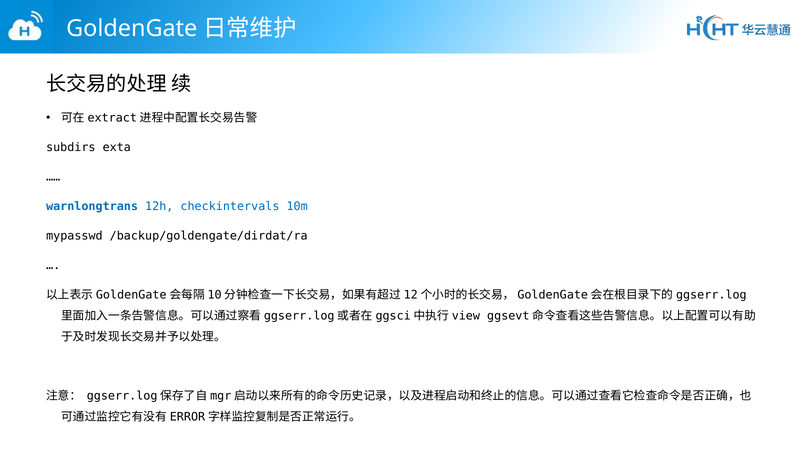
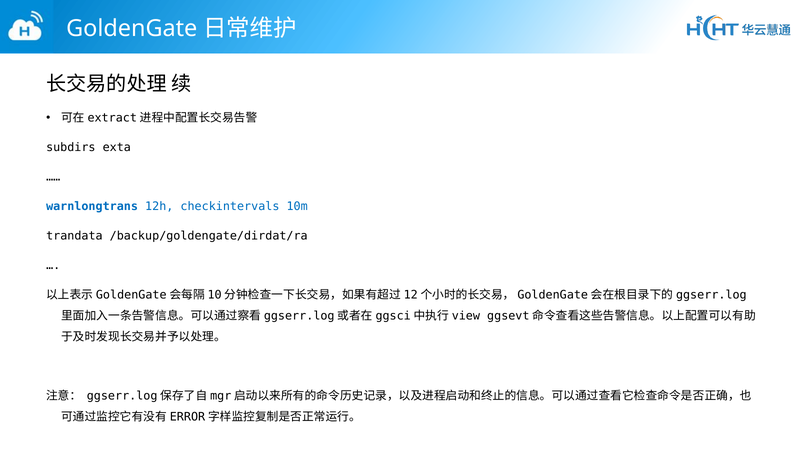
mypasswd: mypasswd -> trandata
